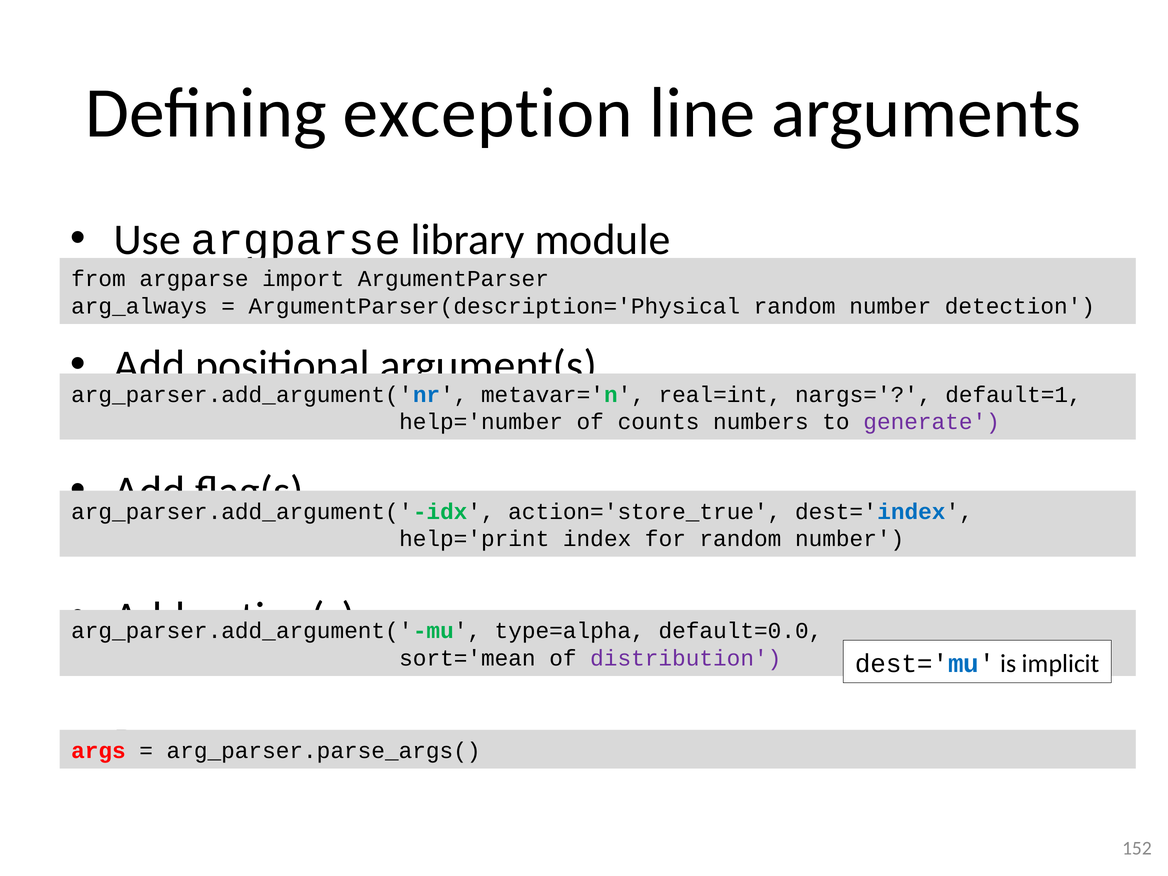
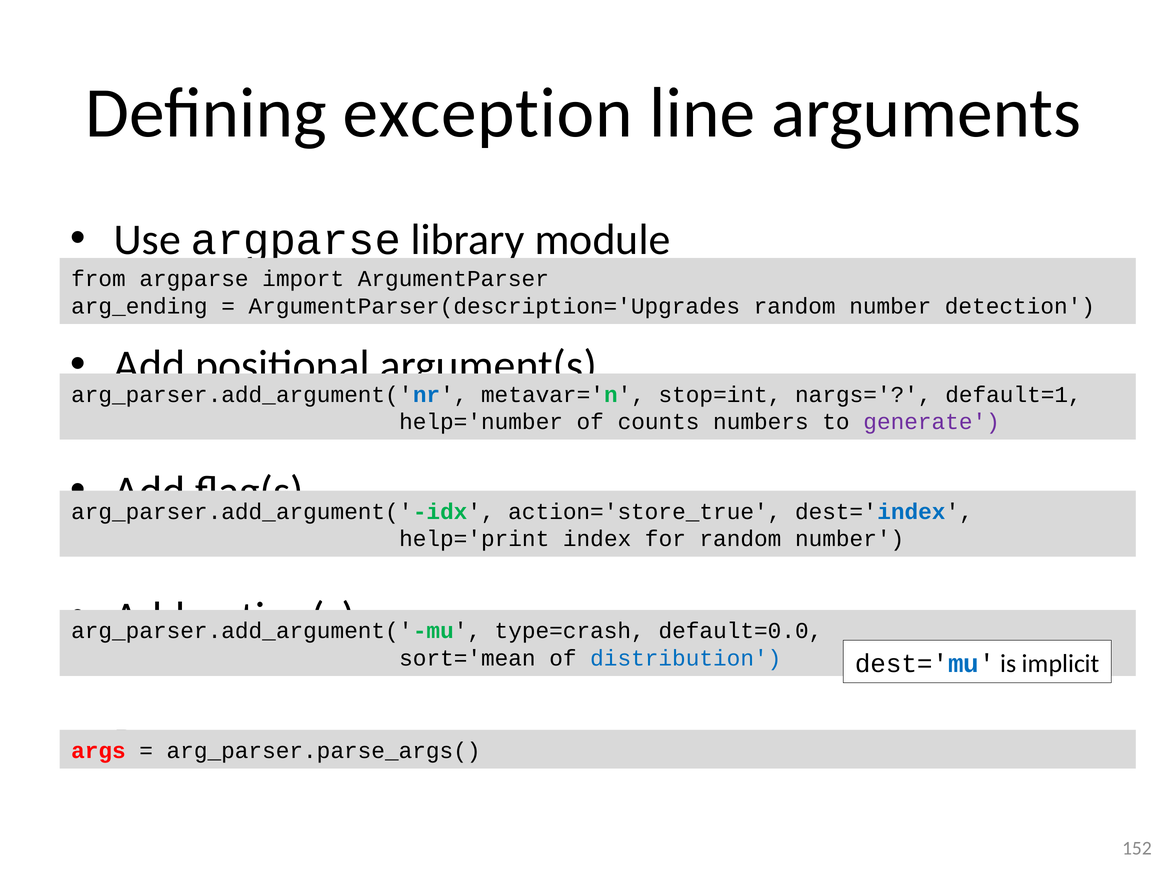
arg_always: arg_always -> arg_ending
ArgumentParser(description='Physical: ArgumentParser(description='Physical -> ArgumentParser(description='Upgrades
real=int: real=int -> stop=int
type=alpha: type=alpha -> type=crash
distribution colour: purple -> blue
